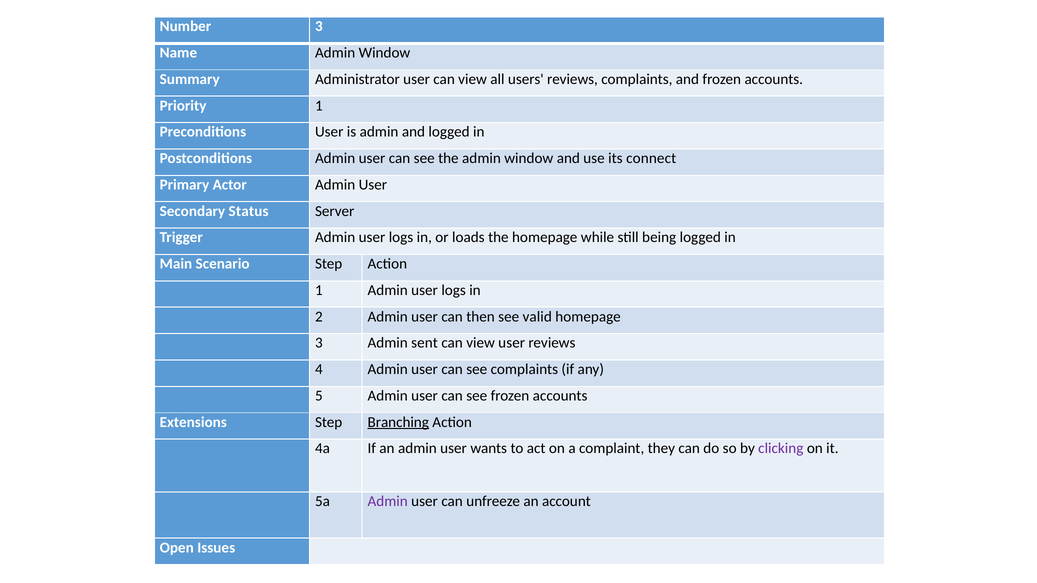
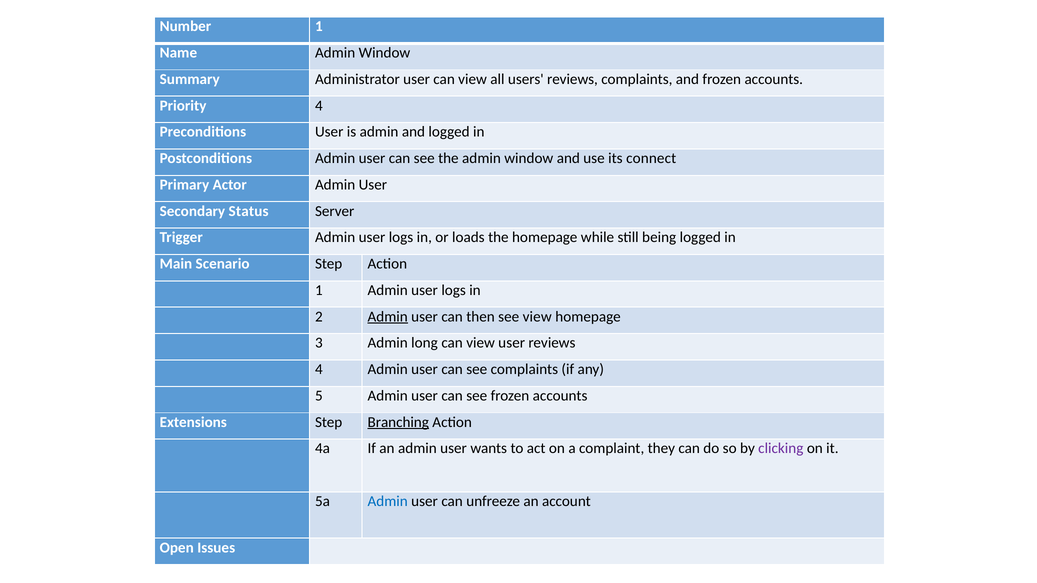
Number 3: 3 -> 1
Priority 1: 1 -> 4
Admin at (388, 317) underline: none -> present
see valid: valid -> view
sent: sent -> long
Admin at (388, 502) colour: purple -> blue
